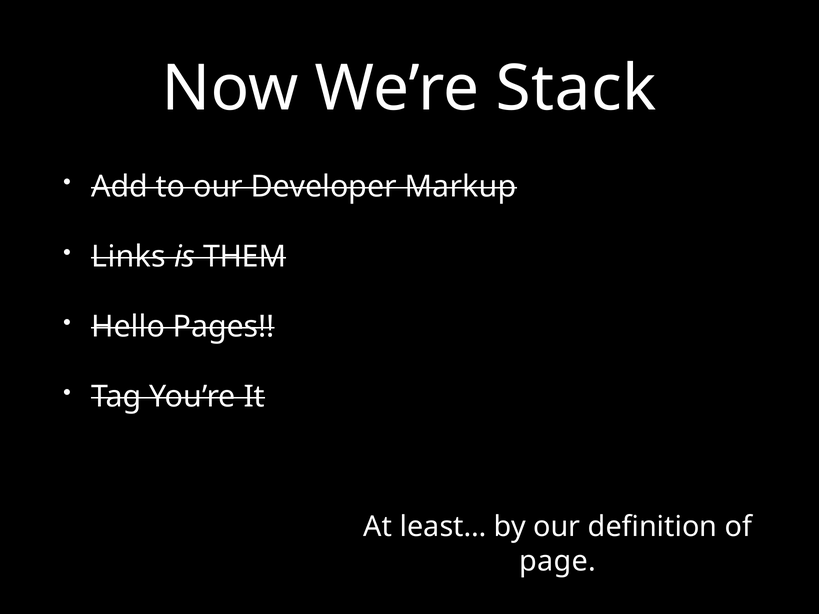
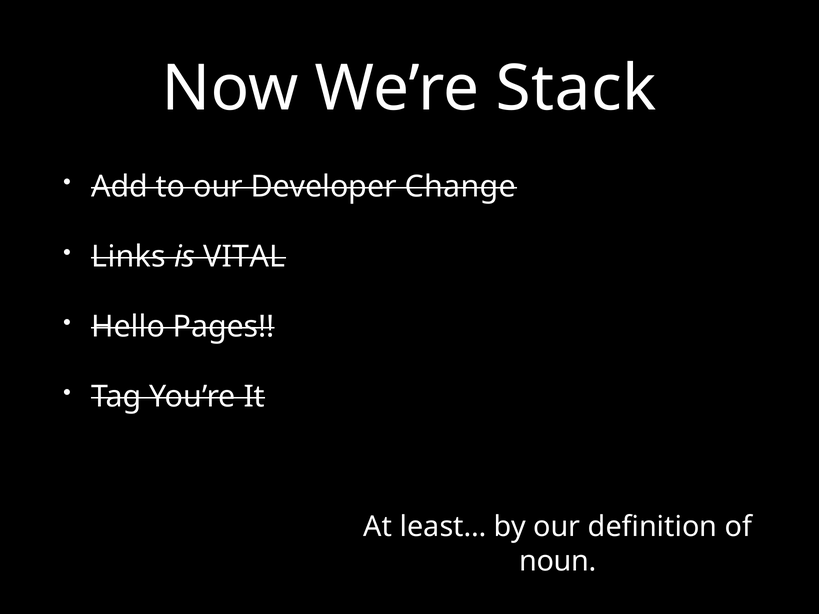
Markup: Markup -> Change
THEM: THEM -> VITAL
page: page -> noun
